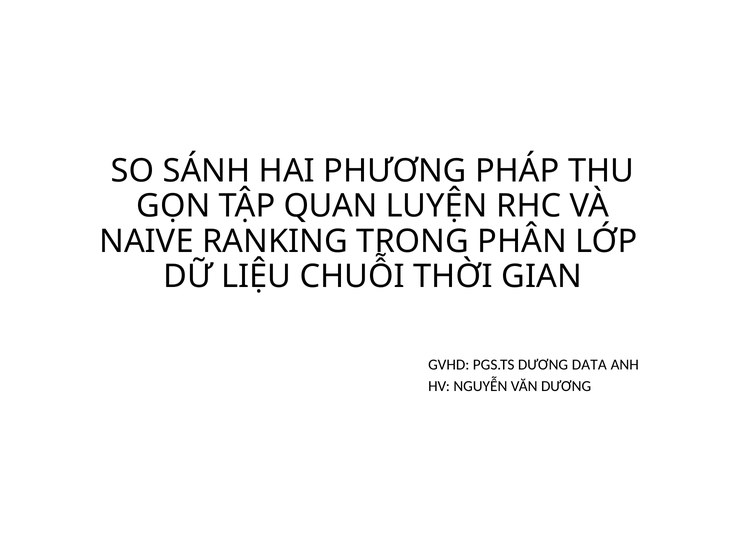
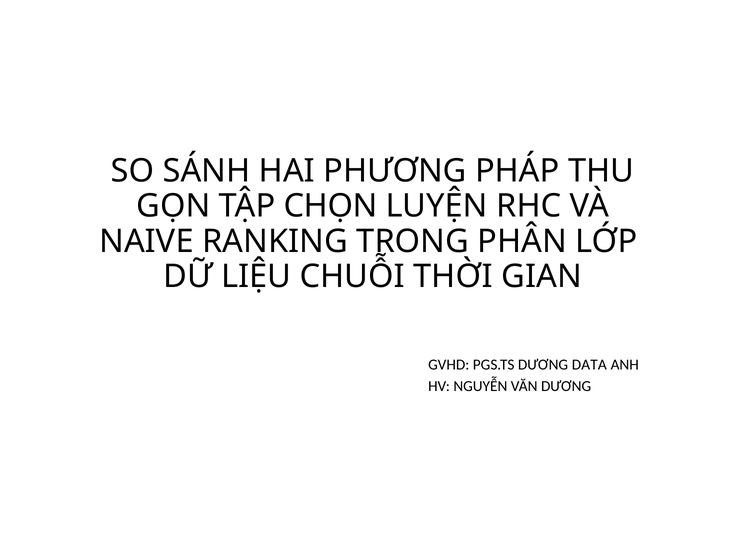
QUAN: QUAN -> CHỌN
